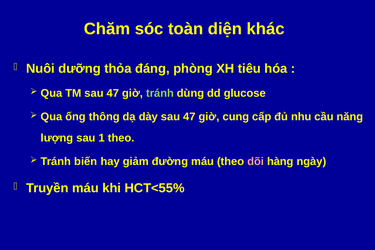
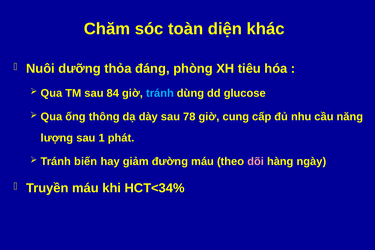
TM sau 47: 47 -> 84
tránh at (160, 93) colour: light green -> light blue
dày sau 47: 47 -> 78
1 theo: theo -> phát
HCT<55%: HCT<55% -> HCT<34%
